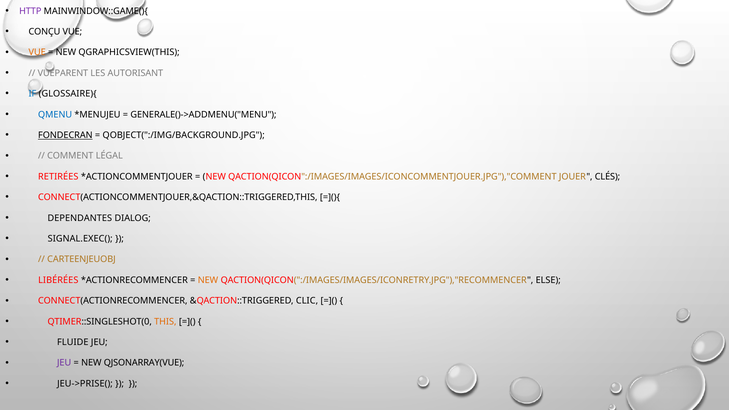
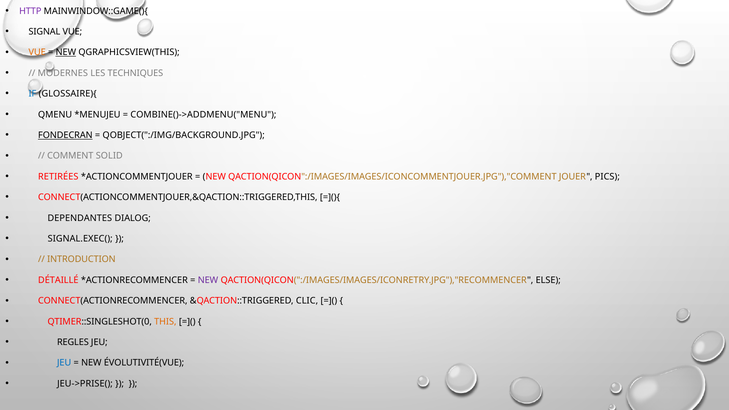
CONÇU: CONÇU -> SIGNAL
NEW at (66, 52) underline: none -> present
VUEPARENT: VUEPARENT -> MODERNES
AUTORISANT: AUTORISANT -> TECHNIQUES
QMENU colour: blue -> black
GENERALE()->ADDMENU("MENU: GENERALE()->ADDMENU("MENU -> COMBINE()->ADDMENU("MENU
LÉGAL: LÉGAL -> SOLID
CLÉS: CLÉS -> PICS
CARTEENJEUOBJ: CARTEENJEUOBJ -> INTRODUCTION
LIBÉRÉES: LIBÉRÉES -> DÉTAILLÉ
NEW at (208, 280) colour: orange -> purple
FLUIDE: FLUIDE -> REGLES
JEU at (64, 363) colour: purple -> blue
QJSONARRAY(VUE: QJSONARRAY(VUE -> ÉVOLUTIVITÉ(VUE
